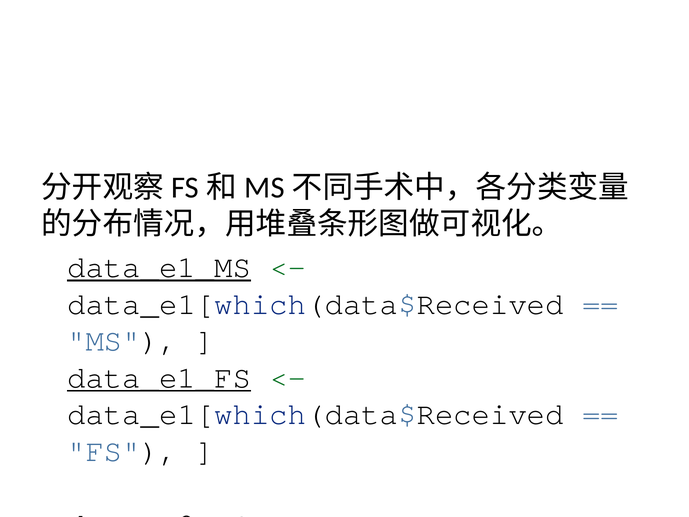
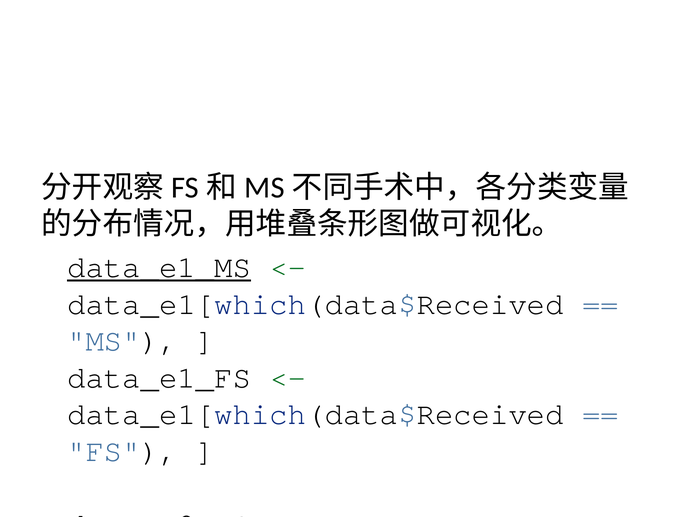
data_e1_FS underline: present -> none
